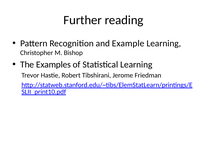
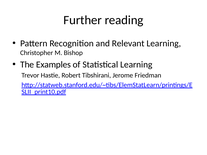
Example: Example -> Relevant
